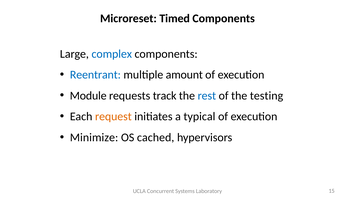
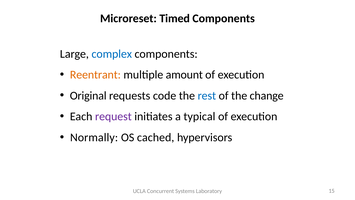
Reentrant colour: blue -> orange
Module: Module -> Original
track: track -> code
testing: testing -> change
request colour: orange -> purple
Minimize: Minimize -> Normally
